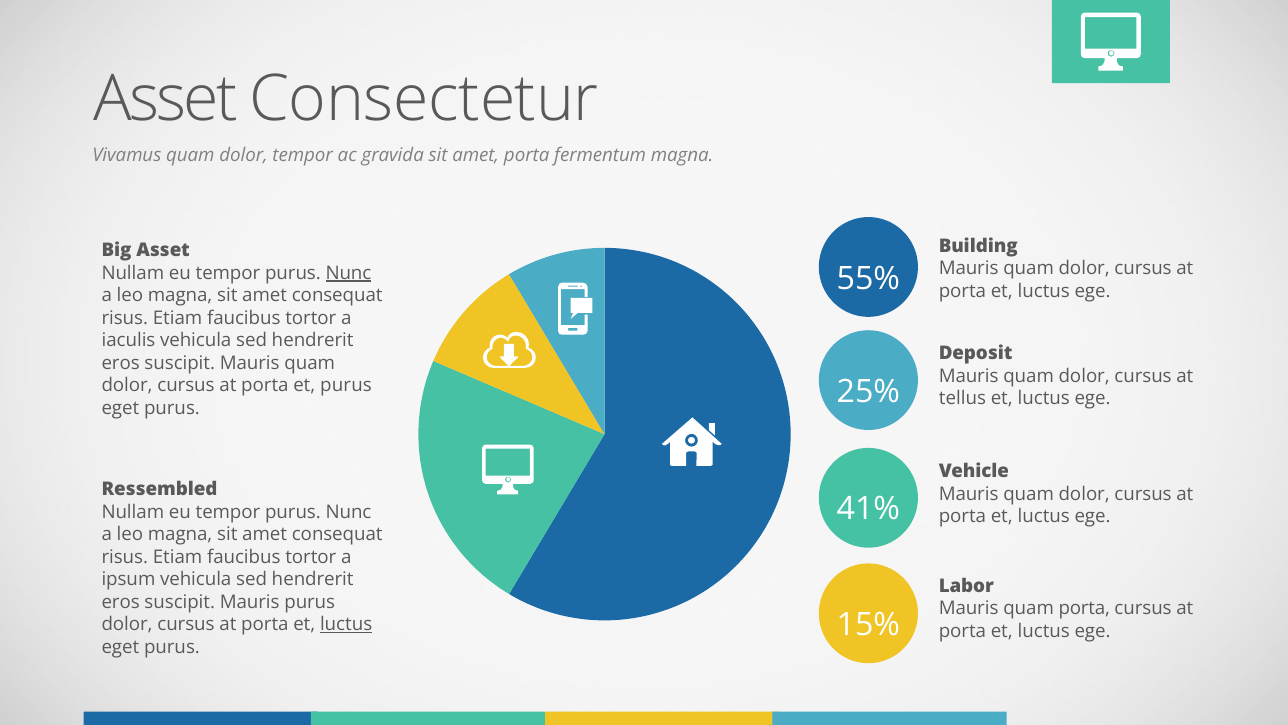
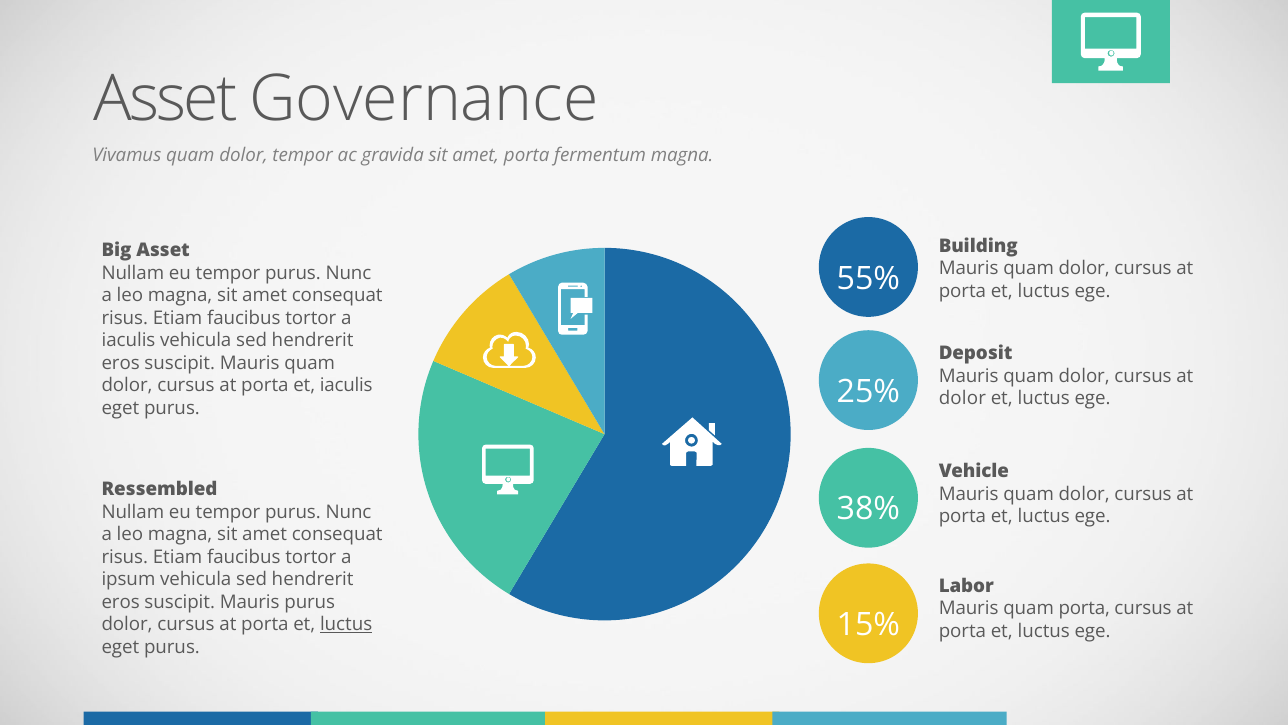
Consectetur: Consectetur -> Governance
Nunc at (348, 273) underline: present -> none
et purus: purus -> iaculis
tellus at (962, 398): tellus -> dolor
41%: 41% -> 38%
